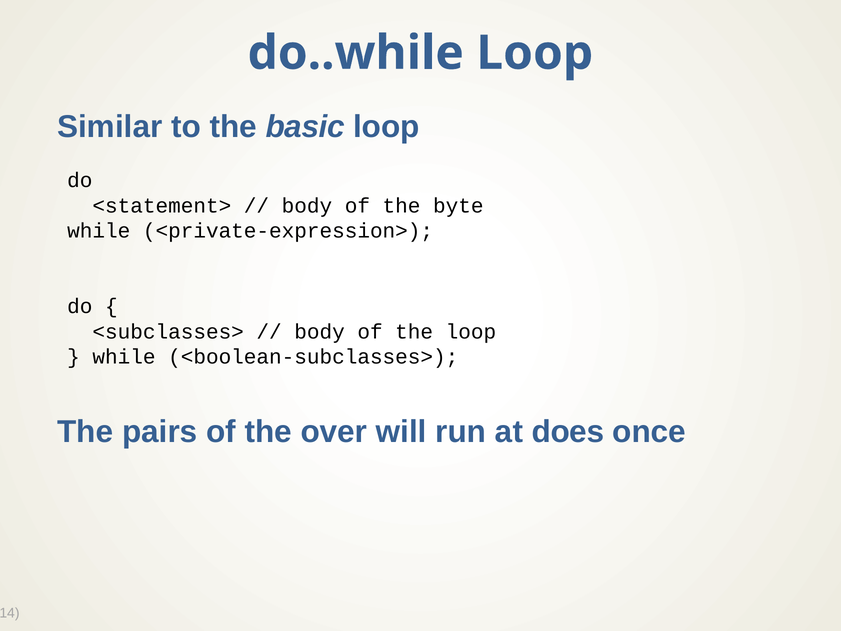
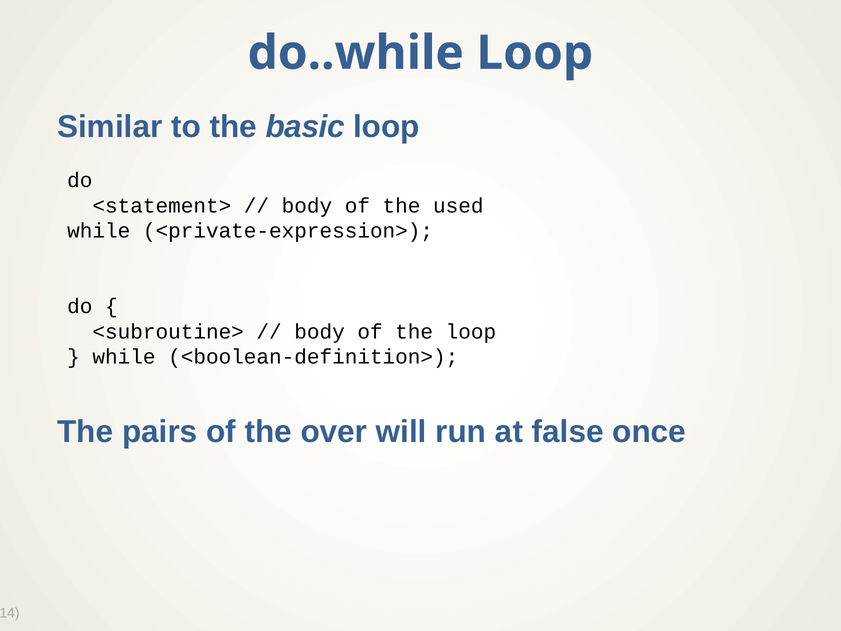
byte: byte -> used
<subclasses>: <subclasses> -> <subroutine>
<boolean-subclasses>: <boolean-subclasses> -> <boolean-definition>
does: does -> false
